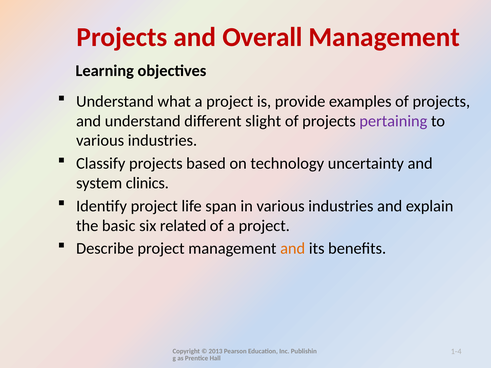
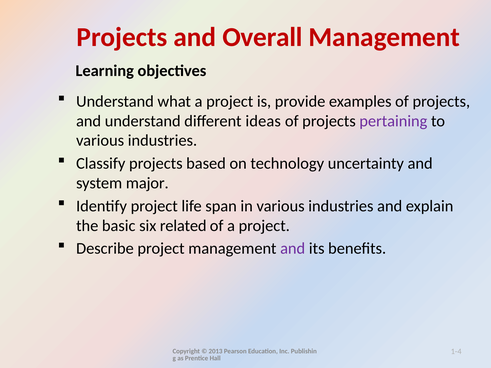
slight: slight -> ideas
clinics: clinics -> major
and at (293, 249) colour: orange -> purple
